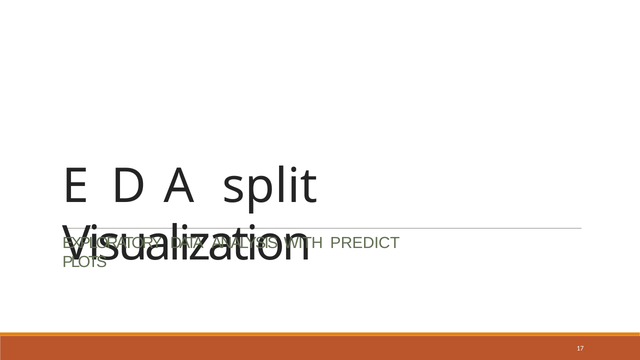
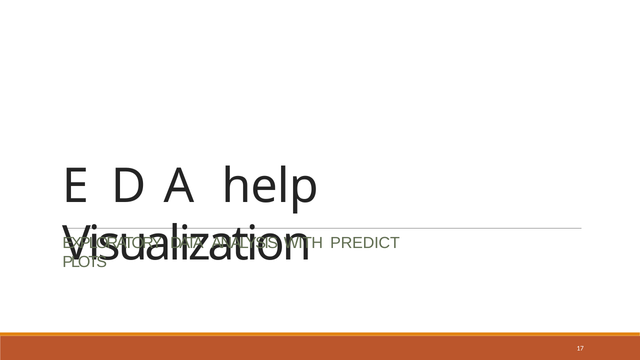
split: split -> help
